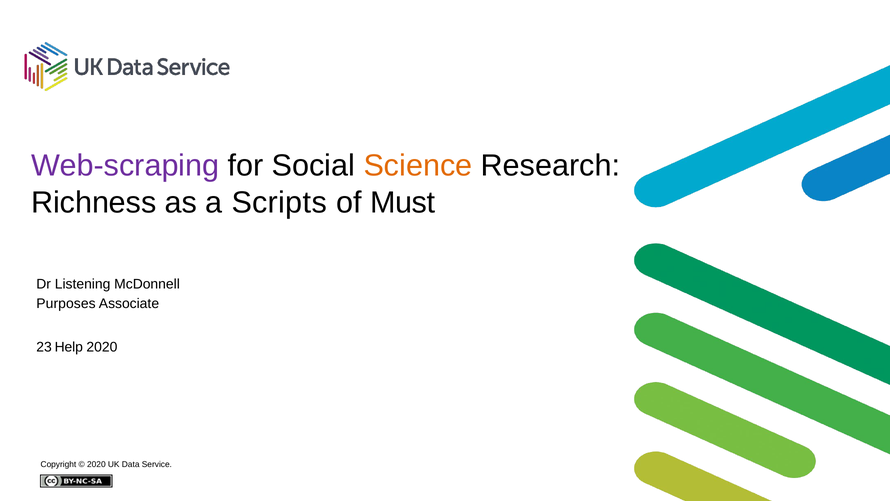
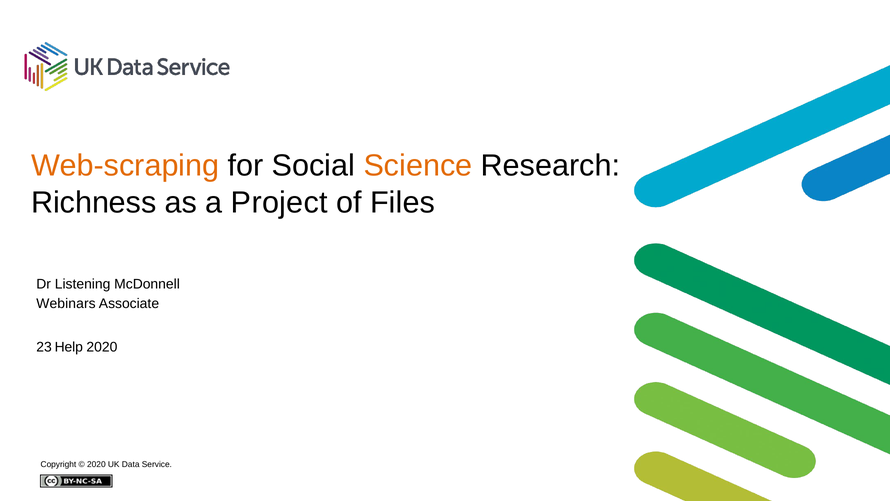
Web-scraping colour: purple -> orange
Scripts: Scripts -> Project
Must: Must -> Files
Purposes: Purposes -> Webinars
